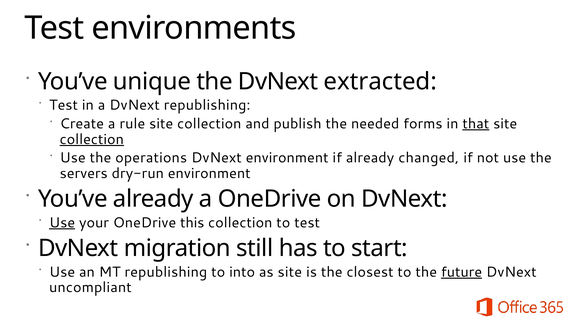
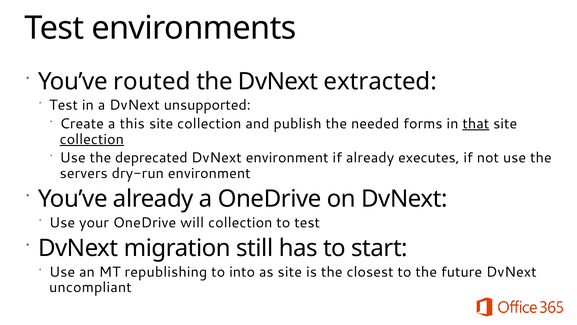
unique: unique -> routed
DvNext republishing: republishing -> unsupported
rule: rule -> this
operations: operations -> deprecated
changed: changed -> executes
Use at (62, 222) underline: present -> none
this: this -> will
future underline: present -> none
